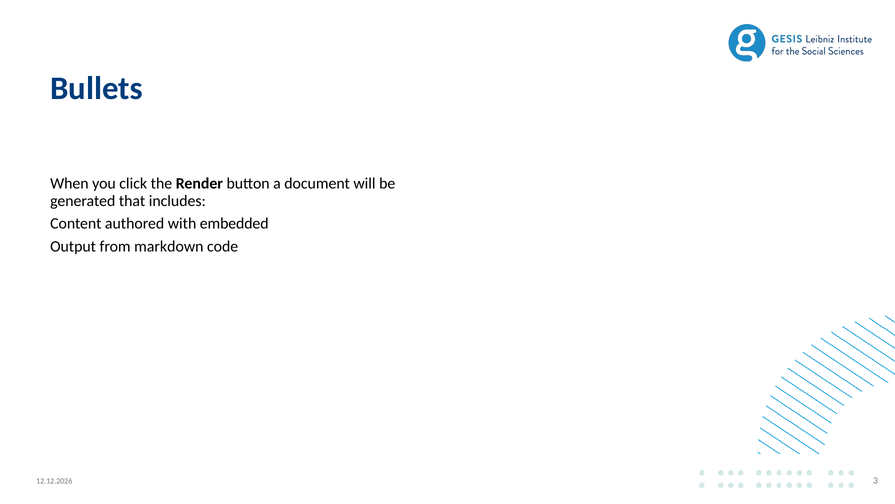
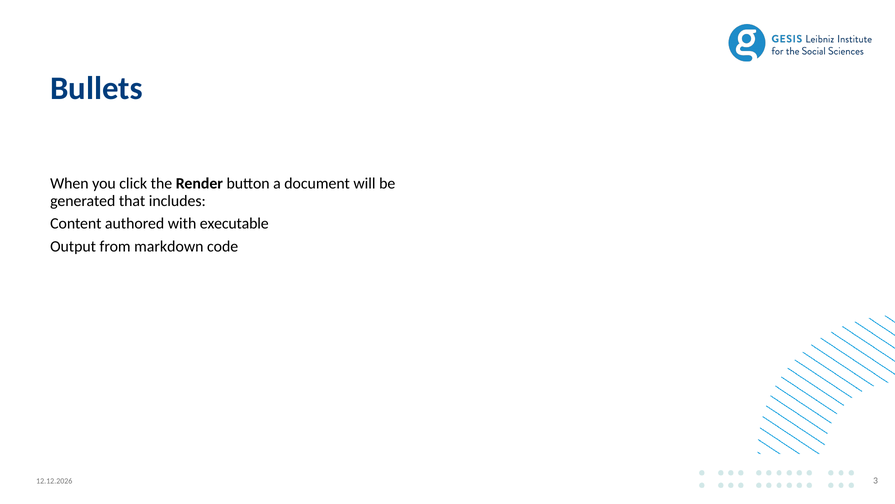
embedded: embedded -> executable
